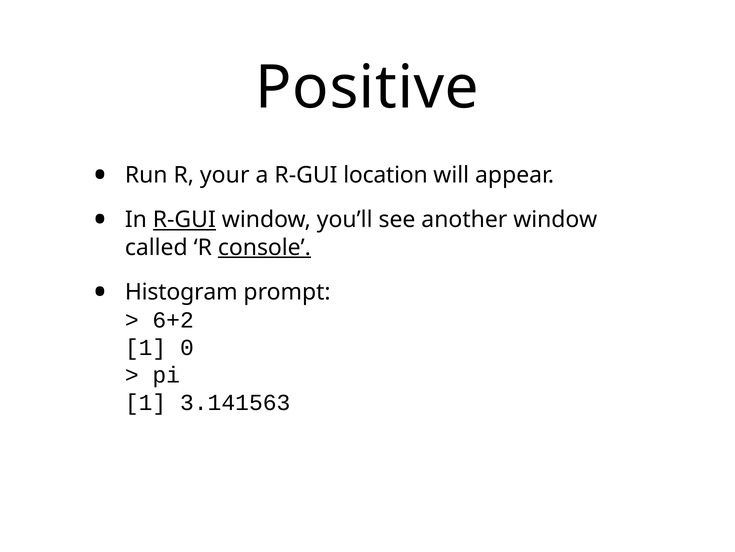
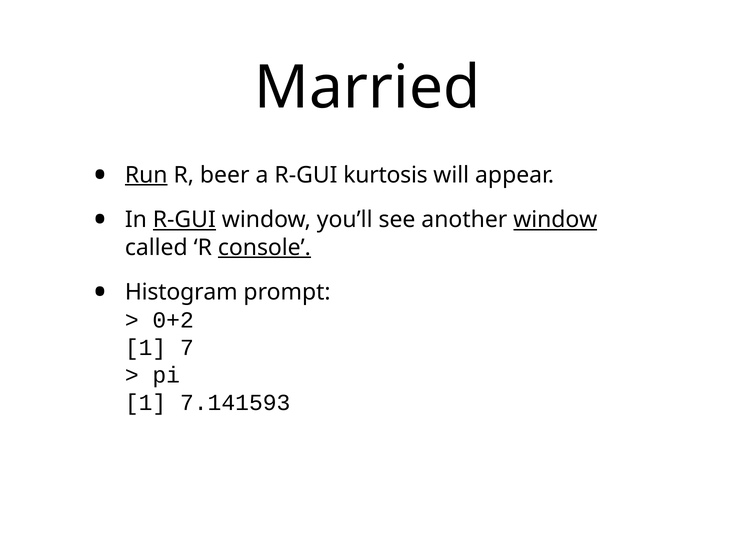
Positive: Positive -> Married
Run underline: none -> present
your: your -> beer
location: location -> kurtosis
window at (555, 220) underline: none -> present
6+2: 6+2 -> 0+2
0: 0 -> 7
3.141563: 3.141563 -> 7.141593
